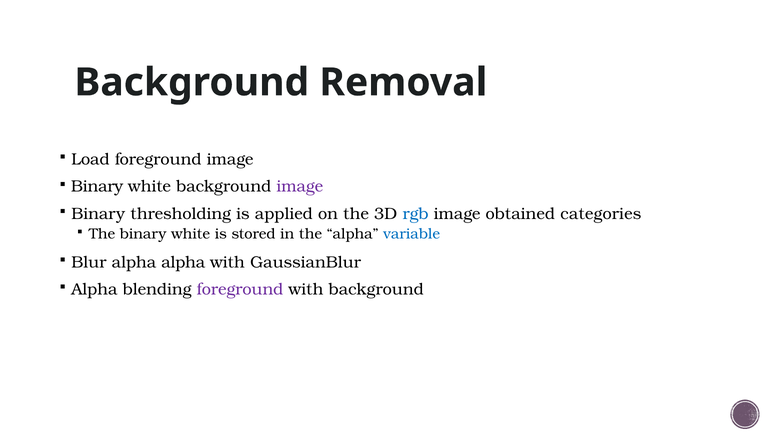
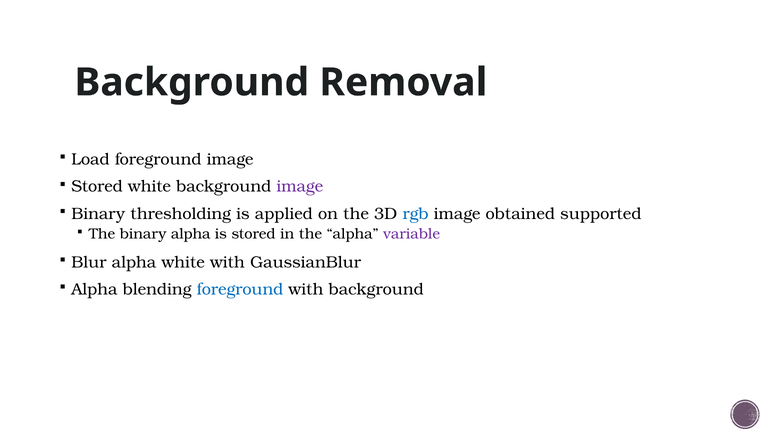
Binary at (97, 186): Binary -> Stored
categories: categories -> supported
The binary white: white -> alpha
variable colour: blue -> purple
alpha alpha: alpha -> white
foreground at (240, 289) colour: purple -> blue
